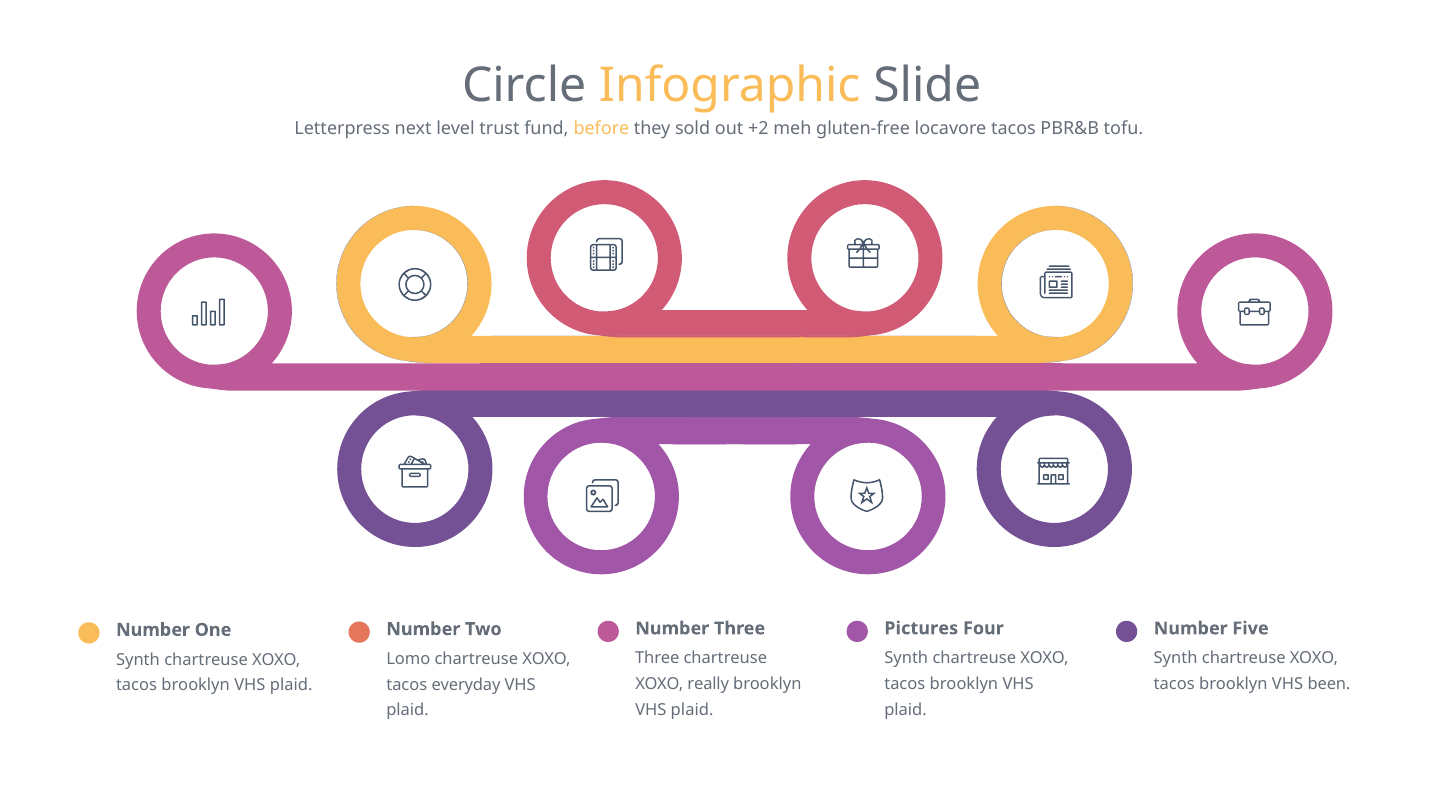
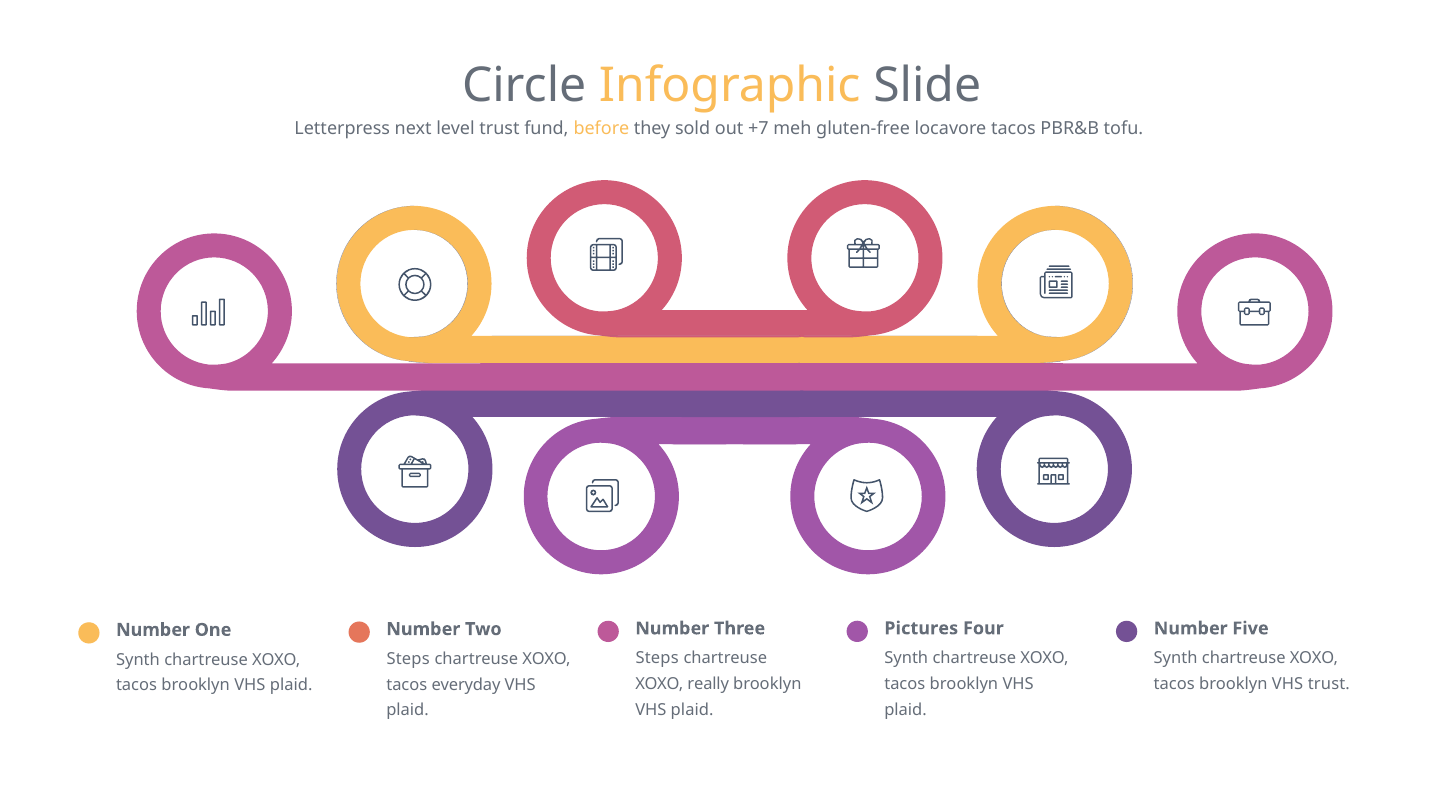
+2: +2 -> +7
Three at (657, 658): Three -> Steps
Lomo at (408, 659): Lomo -> Steps
VHS been: been -> trust
